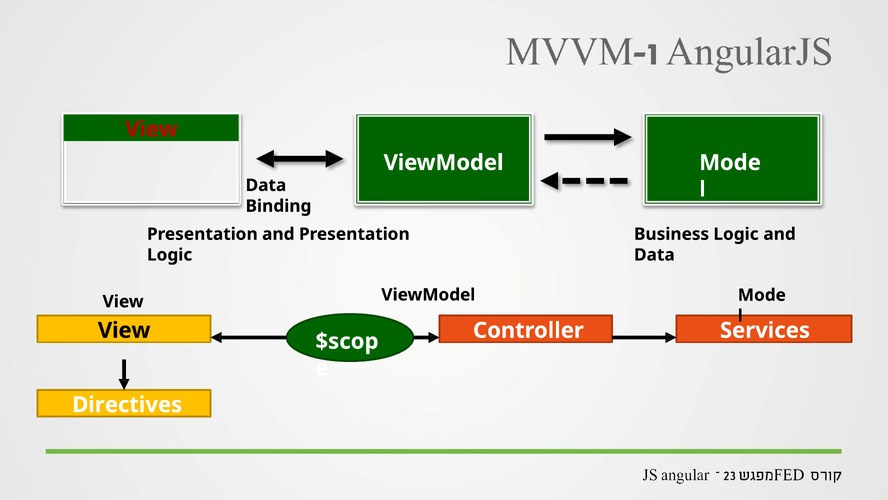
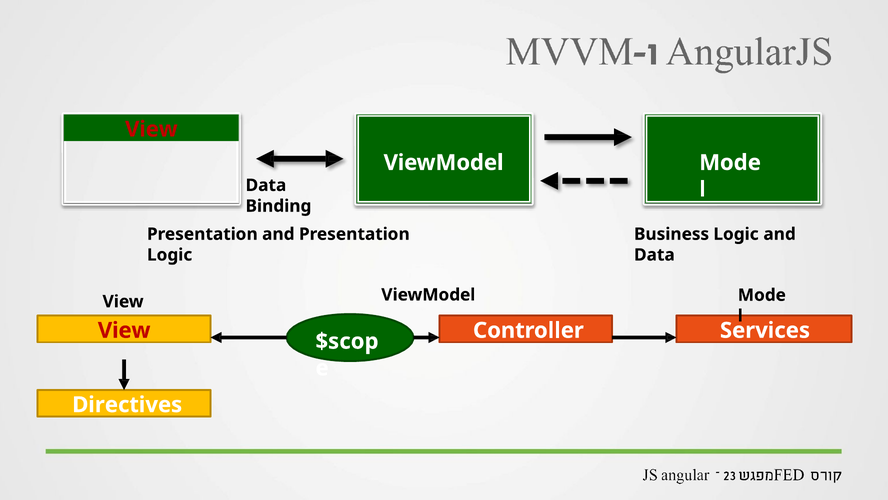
View at (124, 330) colour: black -> red
